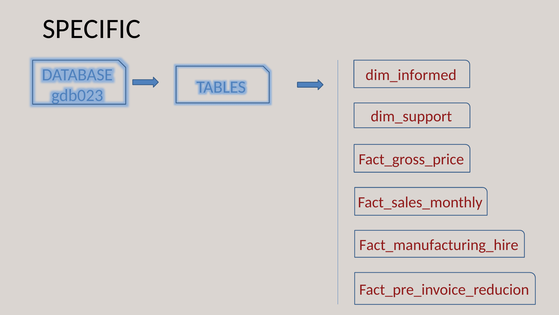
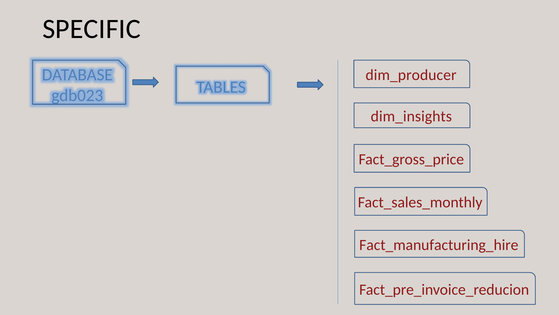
dim_informed: dim_informed -> dim_producer
dim_support: dim_support -> dim_insights
